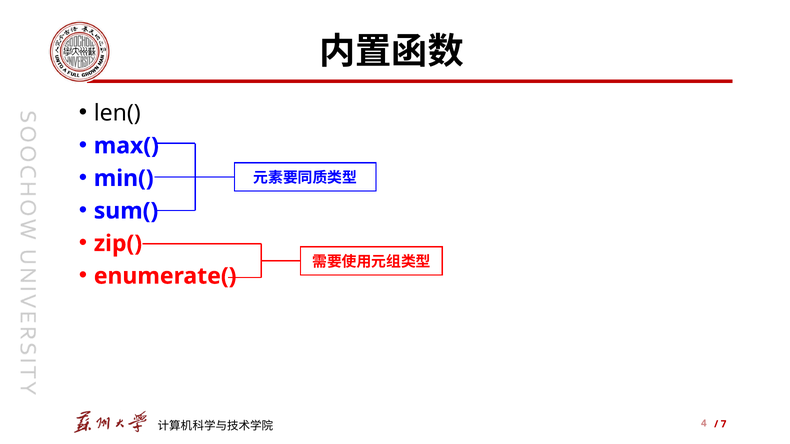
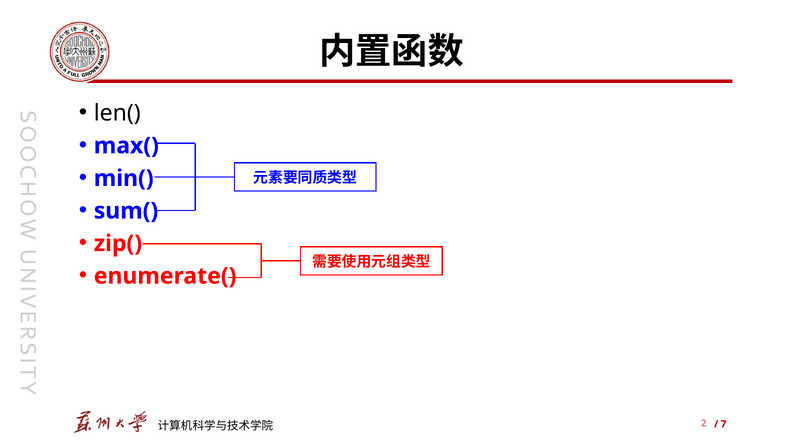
4: 4 -> 2
